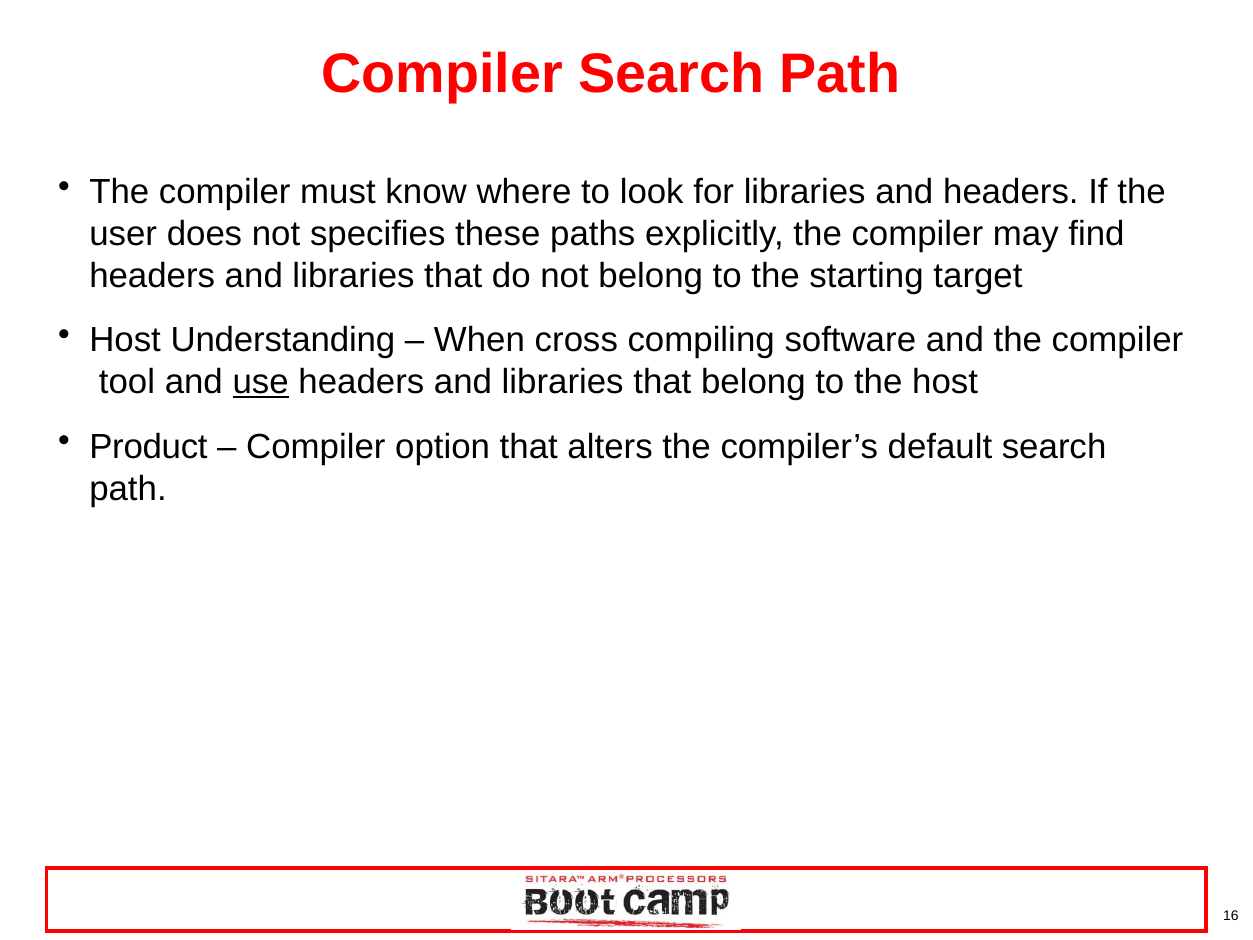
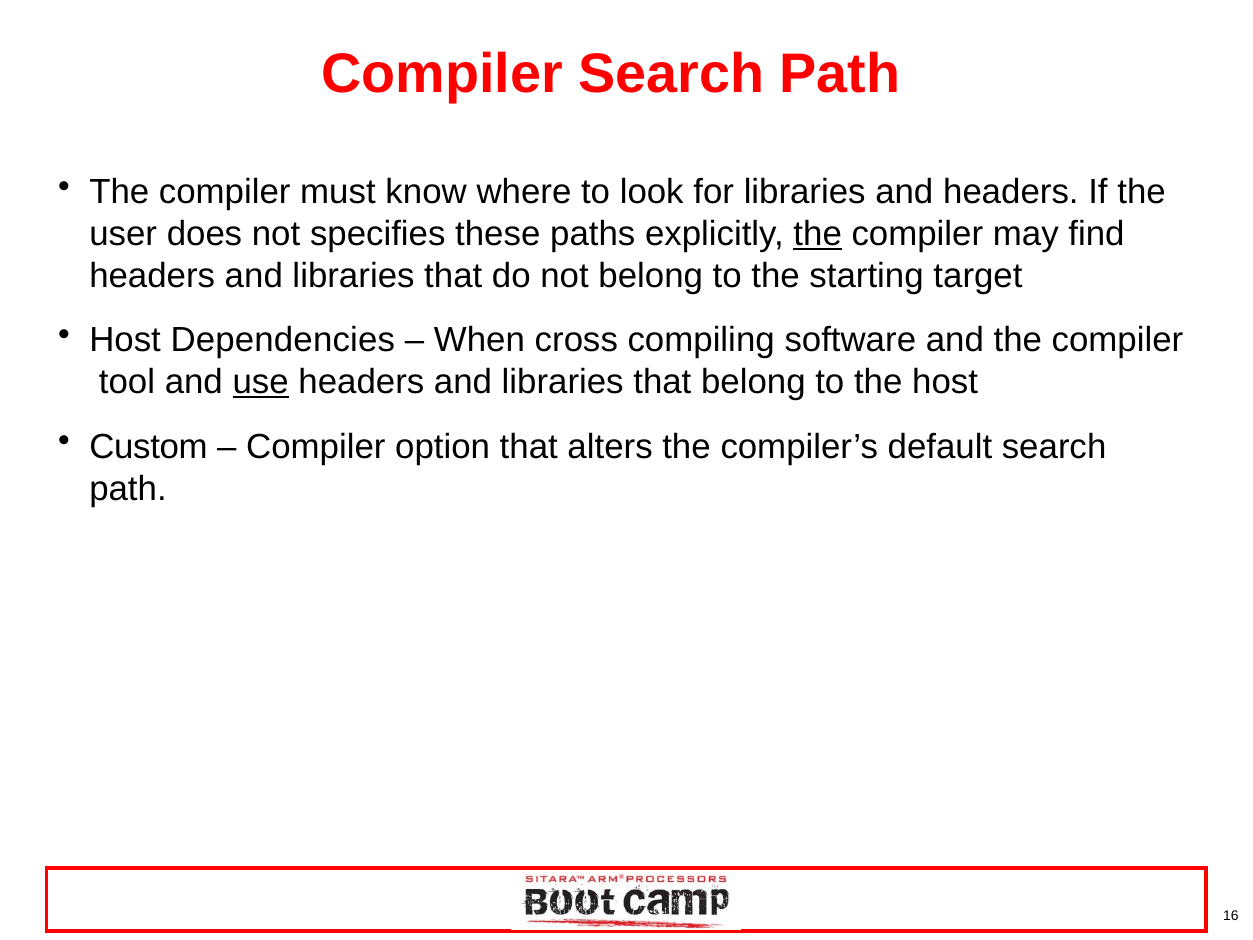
the at (818, 234) underline: none -> present
Understanding: Understanding -> Dependencies
Product: Product -> Custom
